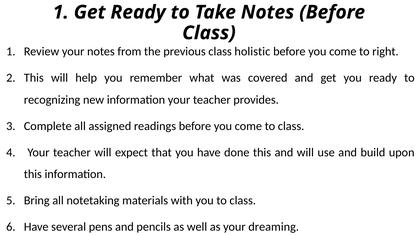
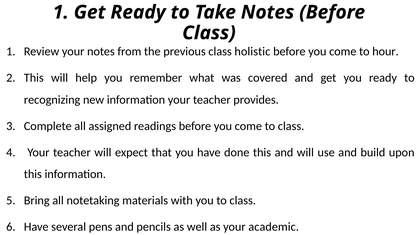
right: right -> hour
dreaming: dreaming -> academic
